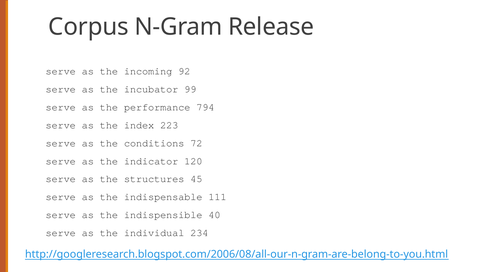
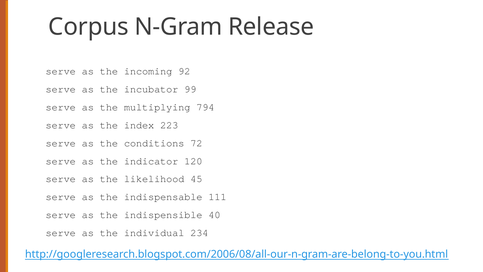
performance: performance -> multiplying
structures: structures -> likelihood
